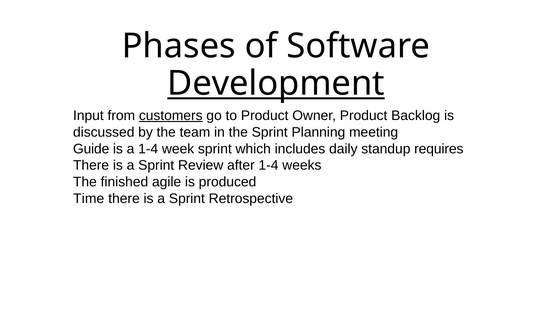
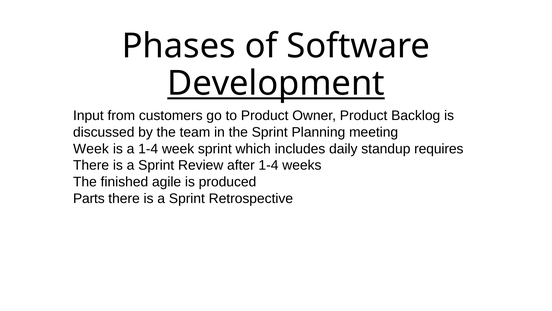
customers underline: present -> none
Guide at (91, 149): Guide -> Week
Time: Time -> Parts
